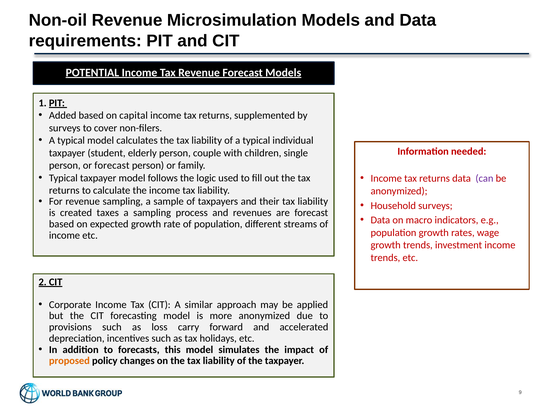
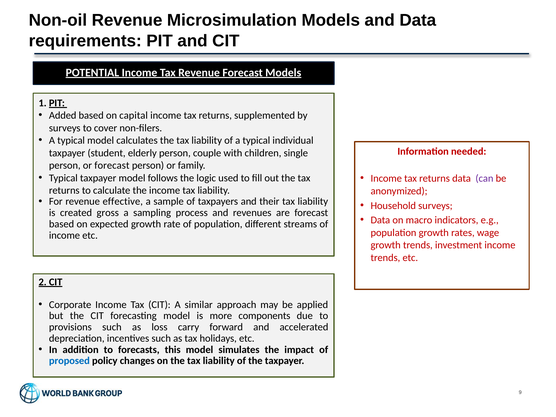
revenue sampling: sampling -> effective
taxes: taxes -> gross
more anonymized: anonymized -> components
proposed colour: orange -> blue
